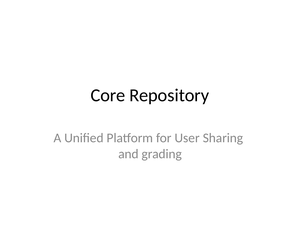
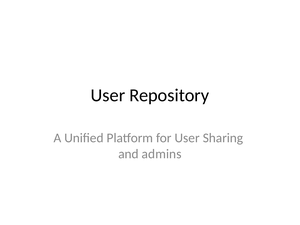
Core at (108, 95): Core -> User
grading: grading -> admins
